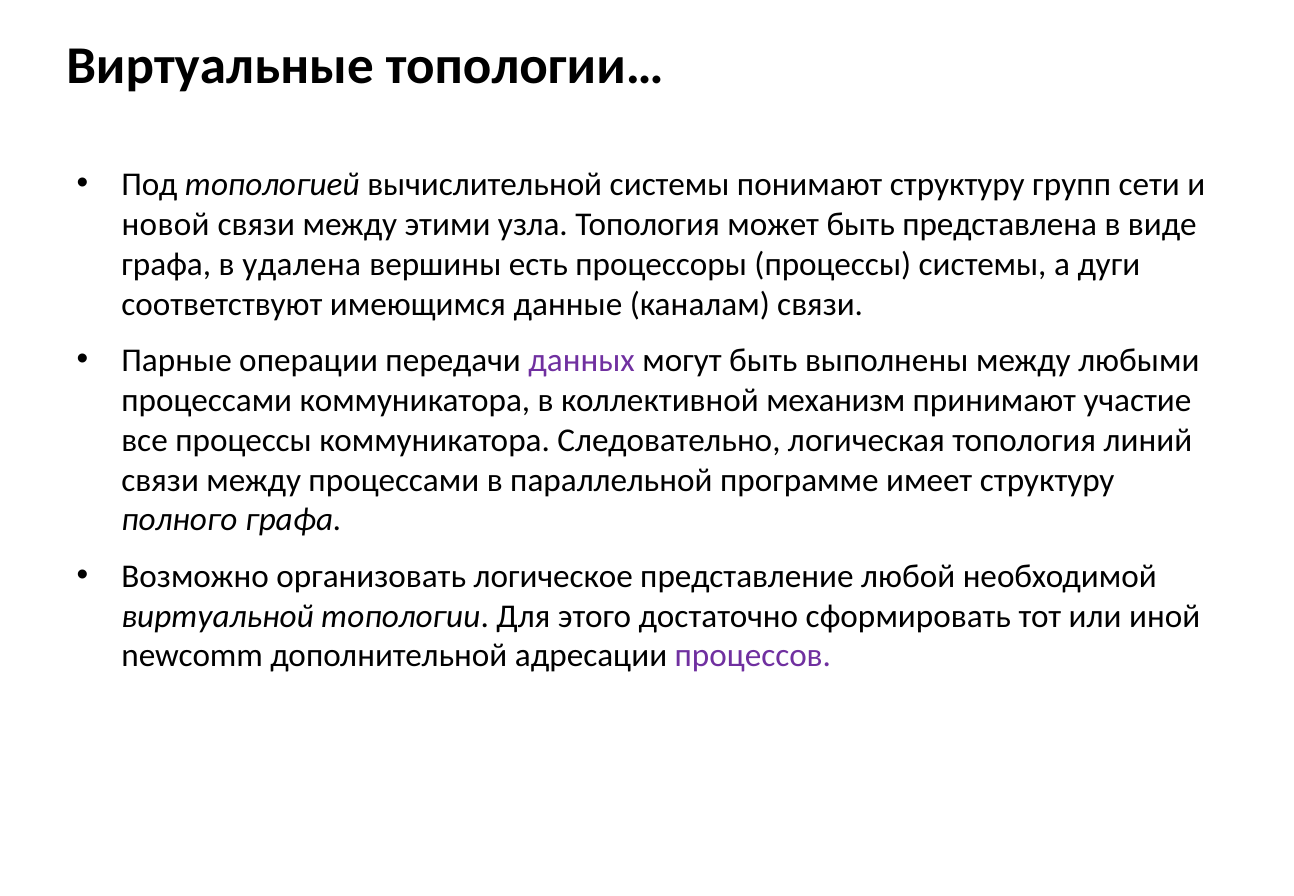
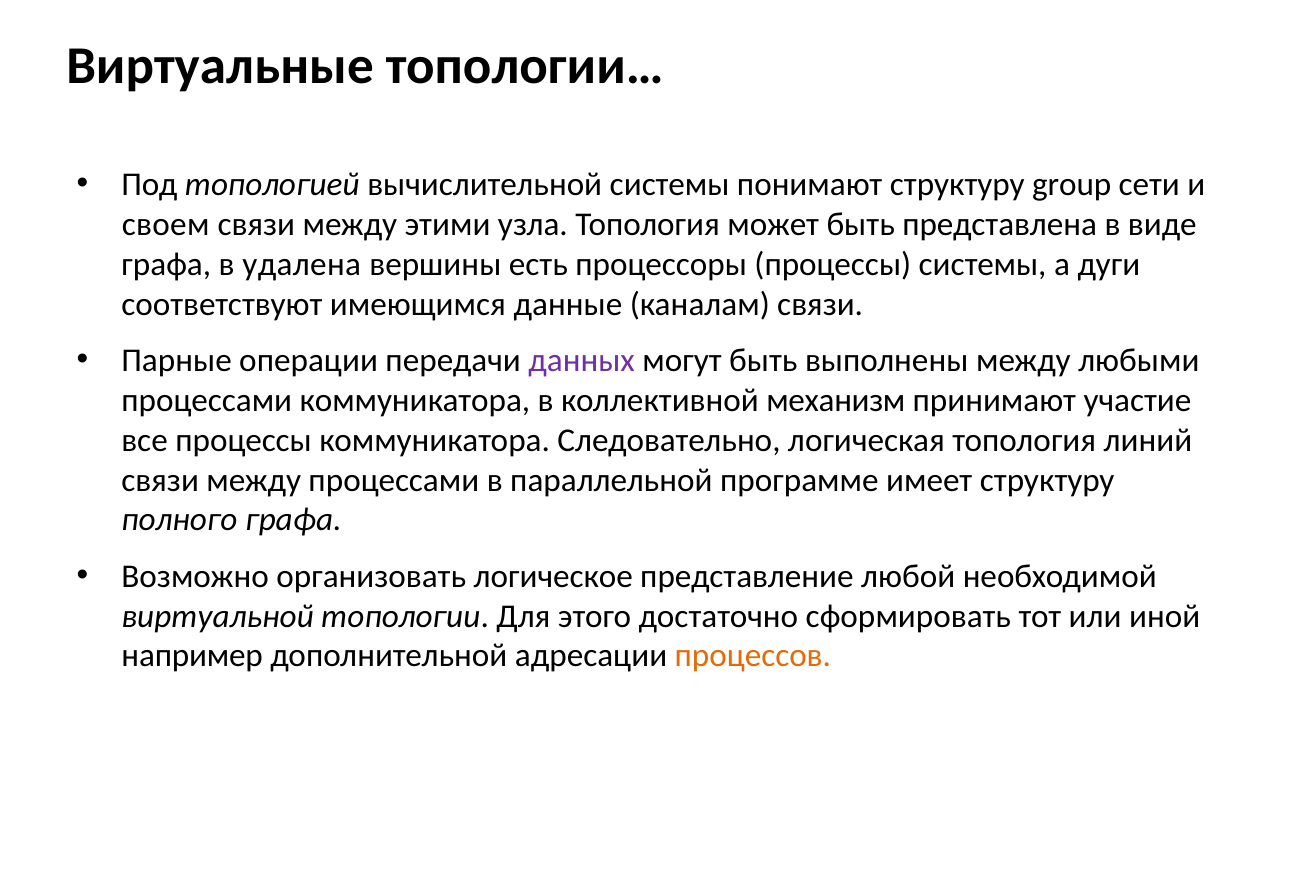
групп: групп -> group
новой: новой -> своем
newcomm: newcomm -> например
процессов colour: purple -> orange
